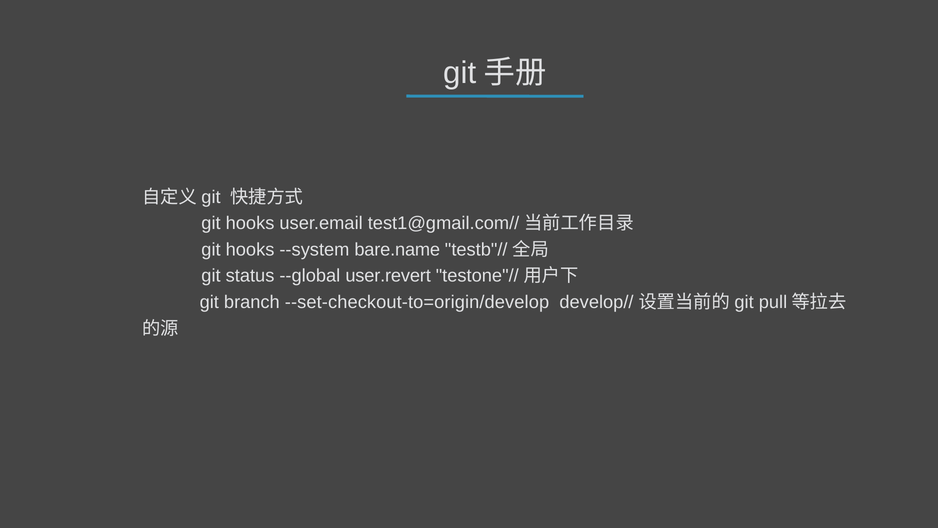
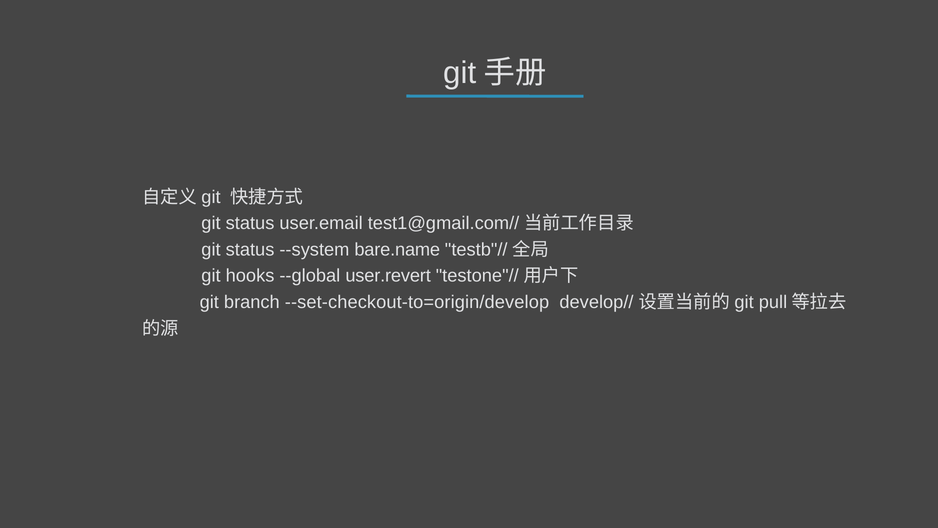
hooks at (250, 223): hooks -> status
hooks at (250, 250): hooks -> status
status: status -> hooks
